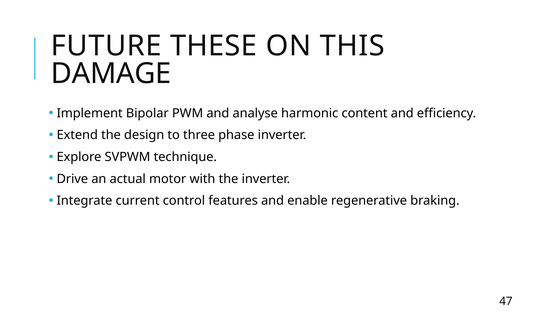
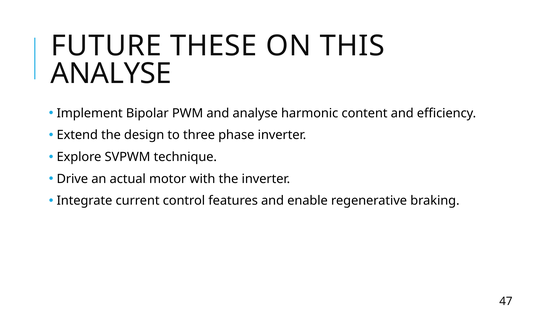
DAMAGE at (111, 74): DAMAGE -> ANALYSE
